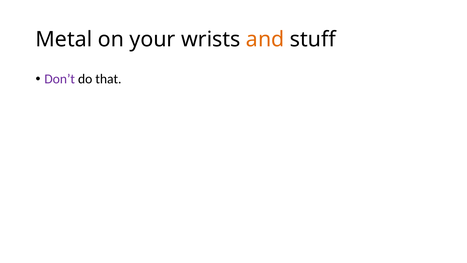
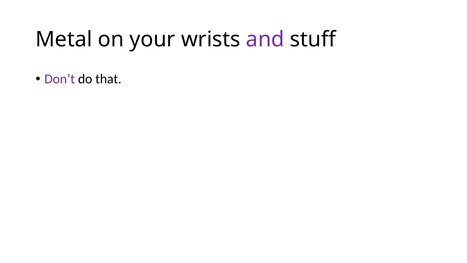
and colour: orange -> purple
